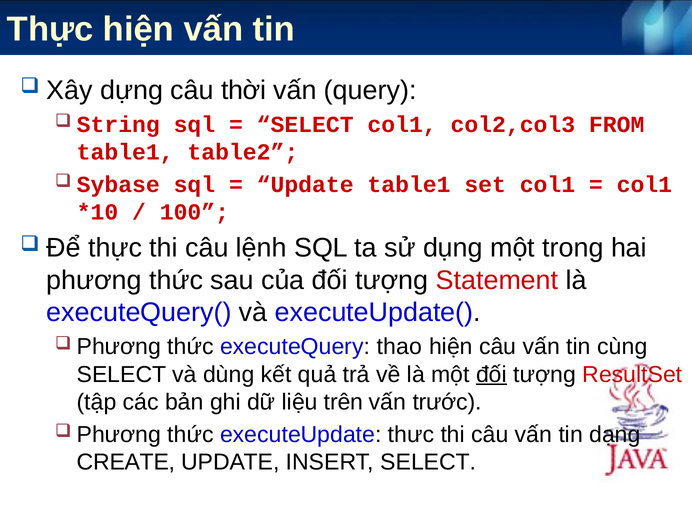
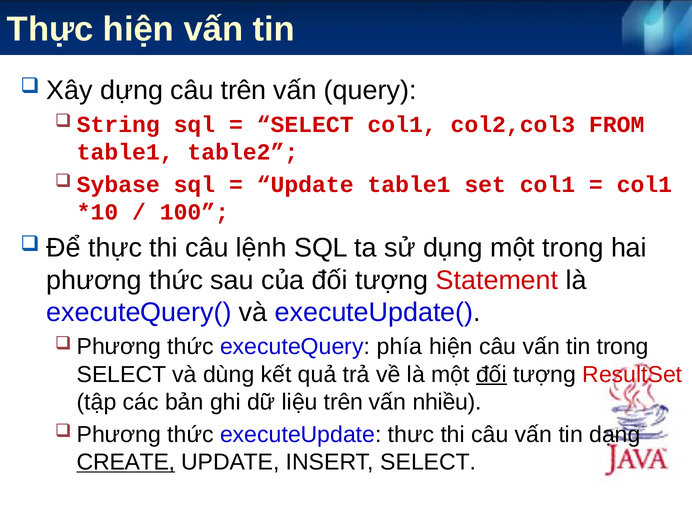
câu thời: thời -> trên
thao: thao -> phía
tin cùng: cùng -> trong
trước: trước -> nhiều
CREATE underline: none -> present
